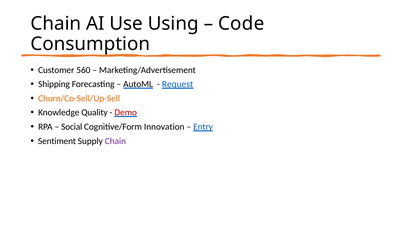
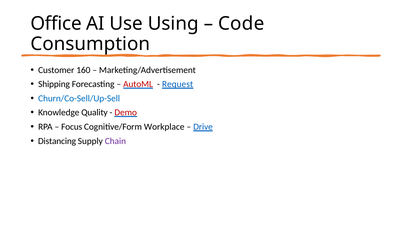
Chain at (56, 24): Chain -> Office
560: 560 -> 160
AutoML colour: black -> red
Churn/Co-Sell/Up-Sell colour: orange -> blue
Social: Social -> Focus
Innovation: Innovation -> Workplace
Entry: Entry -> Drive
Sentiment: Sentiment -> Distancing
